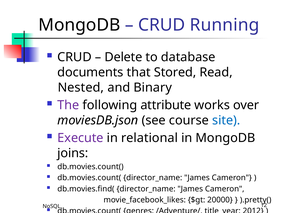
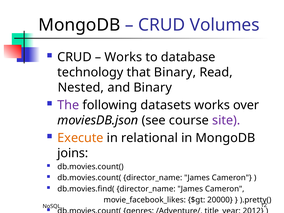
Running: Running -> Volumes
Delete at (123, 57): Delete -> Works
documents: documents -> technology
that Stored: Stored -> Binary
attribute: attribute -> datasets
site colour: blue -> purple
Execute colour: purple -> orange
